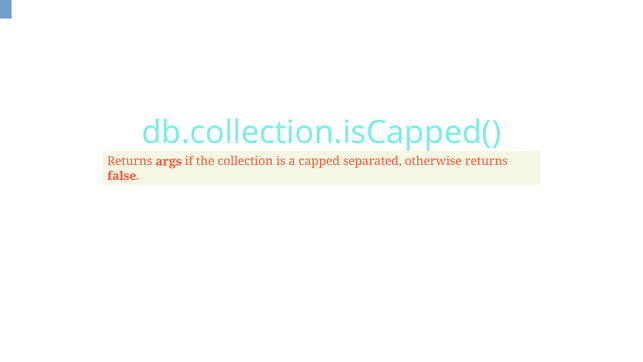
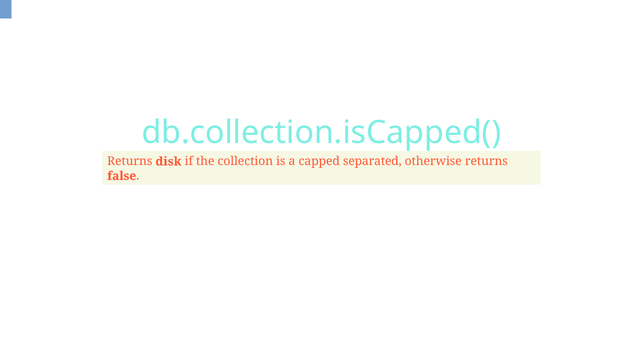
args: args -> disk
